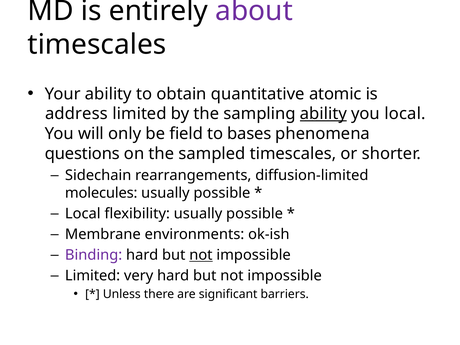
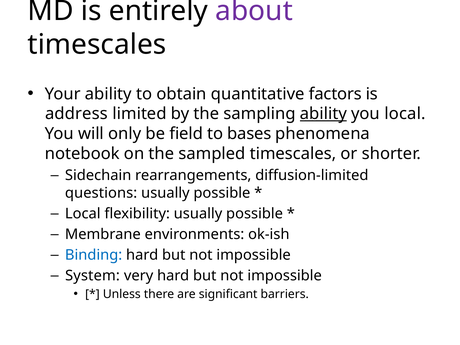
atomic: atomic -> factors
questions: questions -> notebook
molecules: molecules -> questions
Binding colour: purple -> blue
not at (201, 255) underline: present -> none
Limited at (93, 276): Limited -> System
